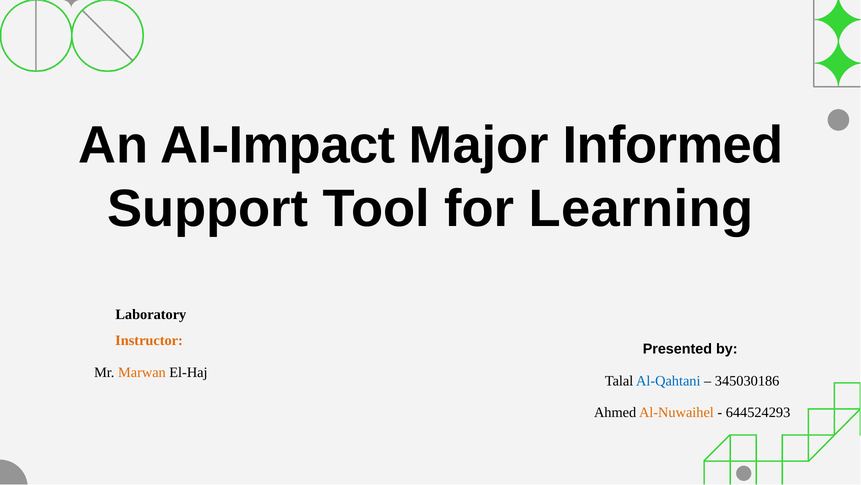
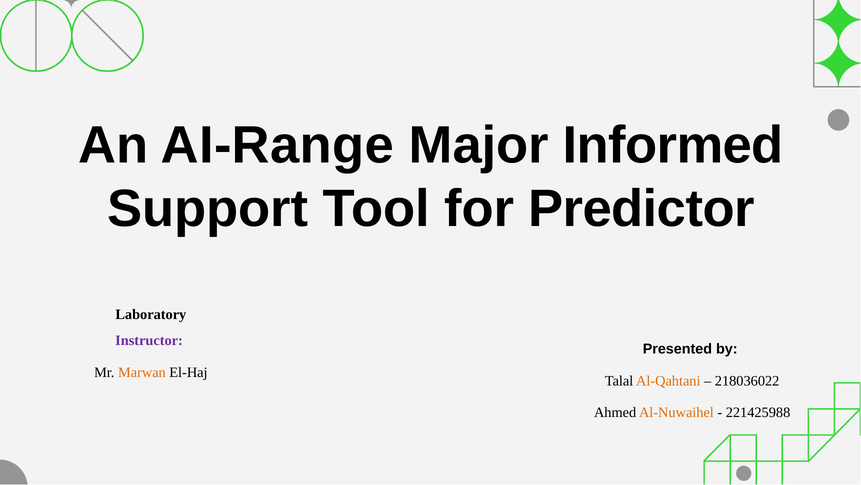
AI-Impact: AI-Impact -> AI-Range
Learning: Learning -> Predictor
Instructor colour: orange -> purple
Al-Qahtani colour: blue -> orange
345030186: 345030186 -> 218036022
644524293: 644524293 -> 221425988
